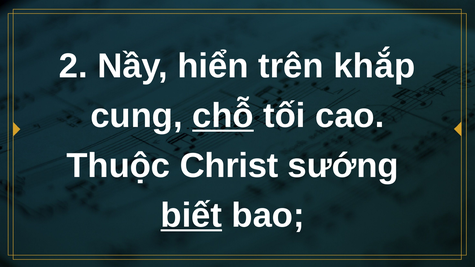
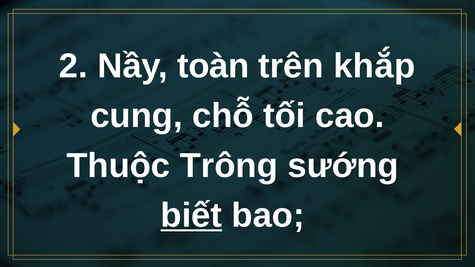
hiển: hiển -> toàn
chỗ underline: present -> none
Christ: Christ -> Trông
